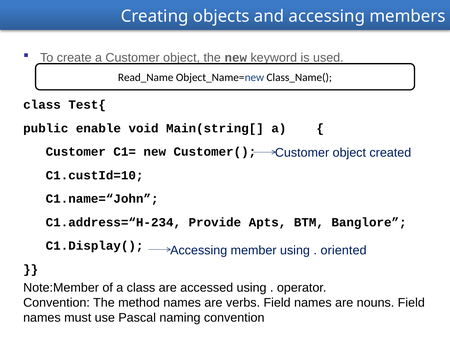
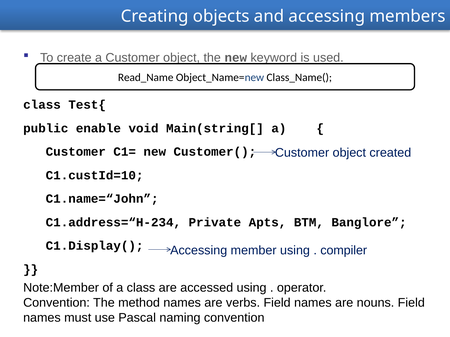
Provide: Provide -> Private
oriented: oriented -> compiler
